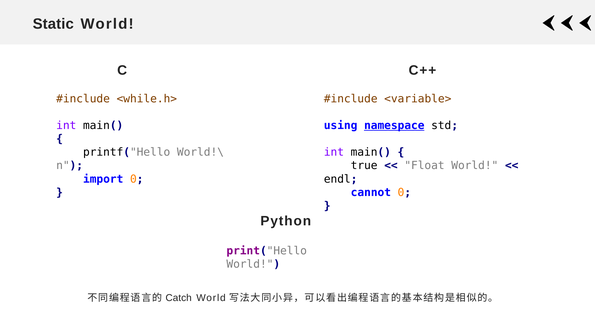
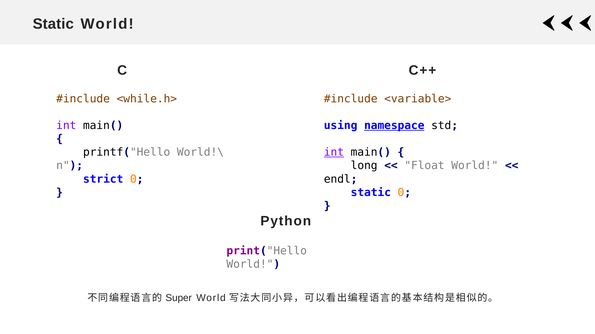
int at (334, 153) underline: none -> present
true: true -> long
import: import -> strict
cannot at (371, 193): cannot -> static
Catch: Catch -> Super
